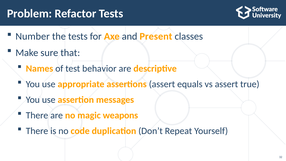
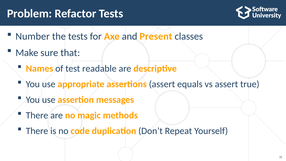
behavior: behavior -> readable
weapons: weapons -> methods
